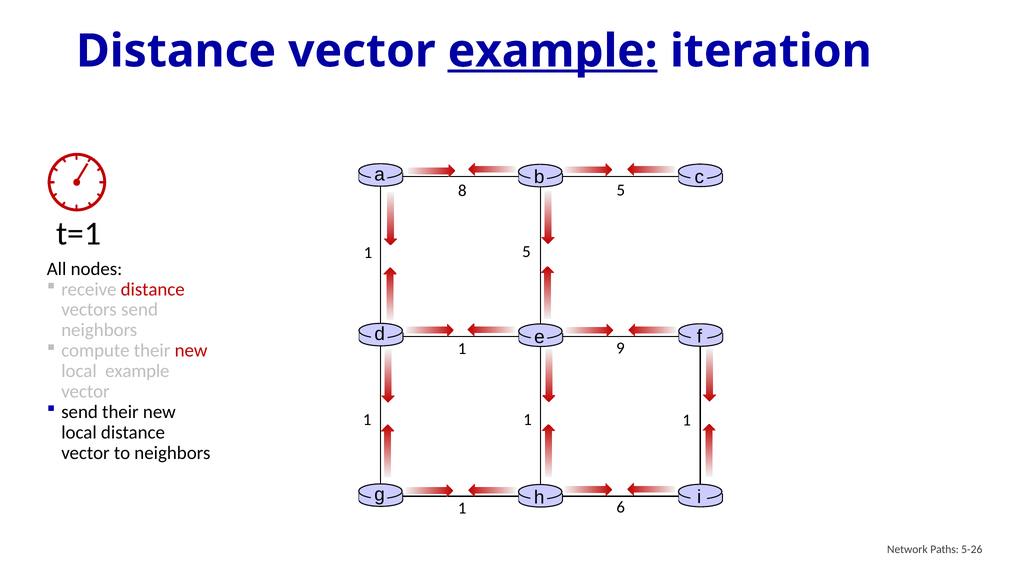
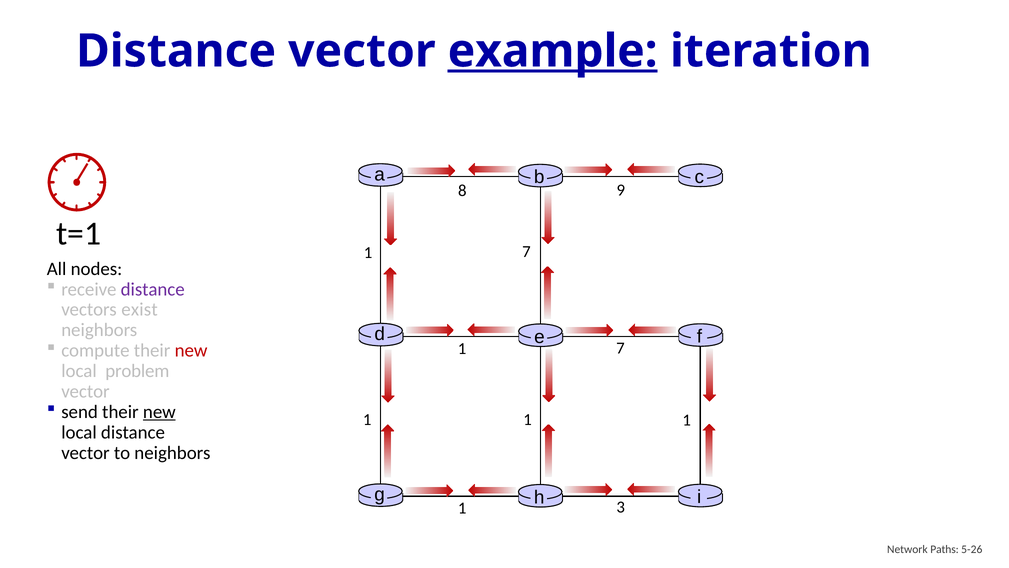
8 5: 5 -> 9
5 at (526, 252): 5 -> 7
distance at (153, 289) colour: red -> purple
vectors send: send -> exist
9 at (620, 348): 9 -> 7
local example: example -> problem
new at (159, 412) underline: none -> present
6: 6 -> 3
